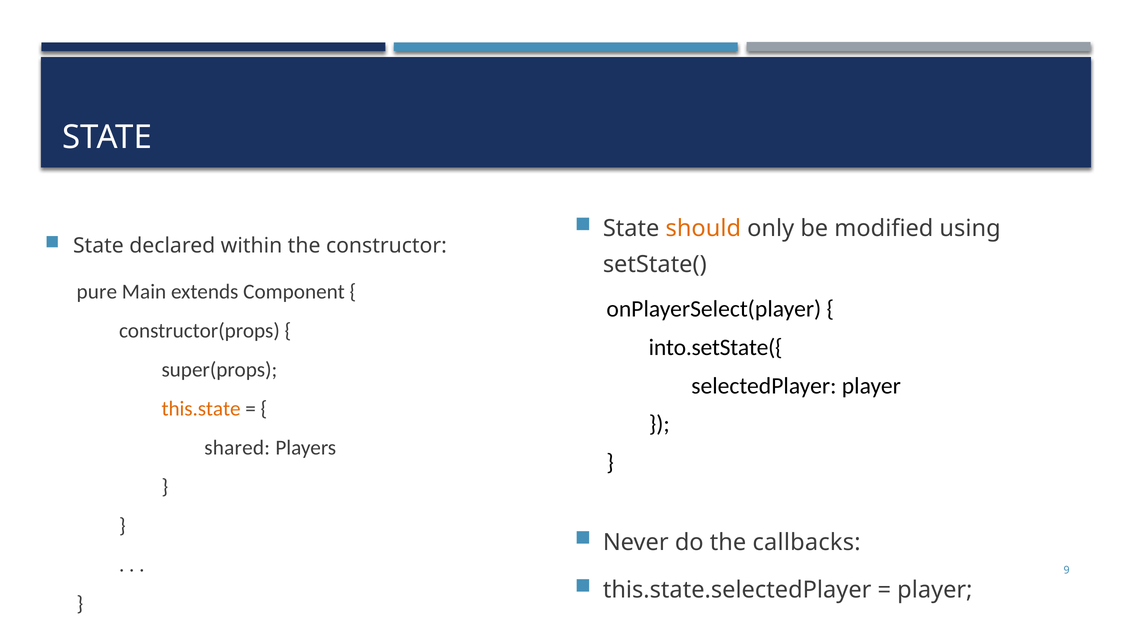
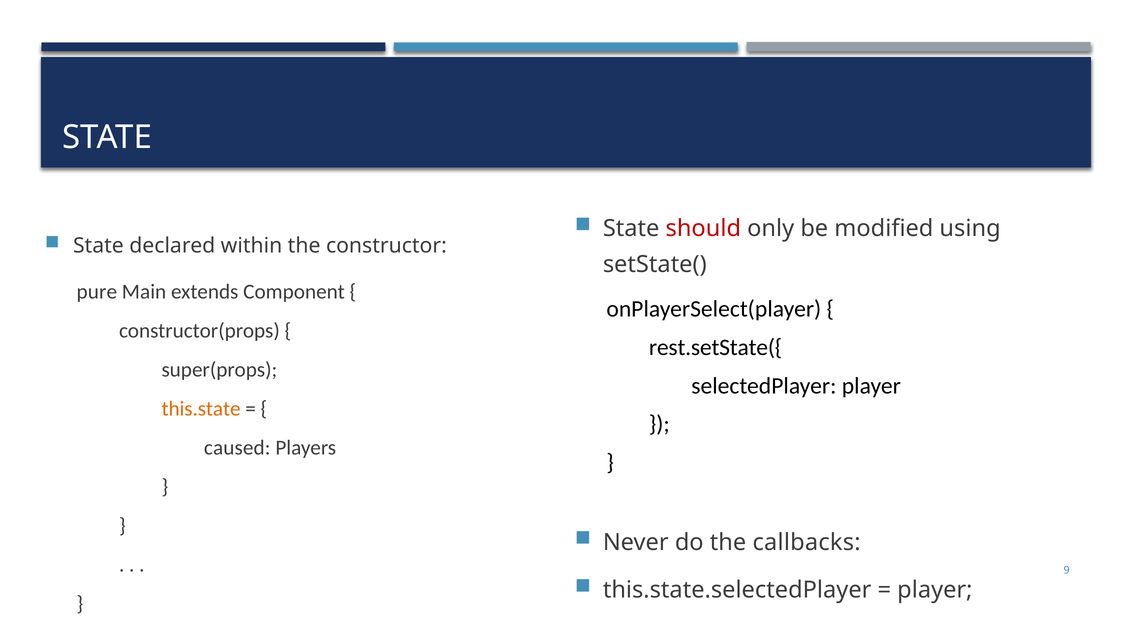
should colour: orange -> red
into.setState({: into.setState({ -> rest.setState({
shared: shared -> caused
